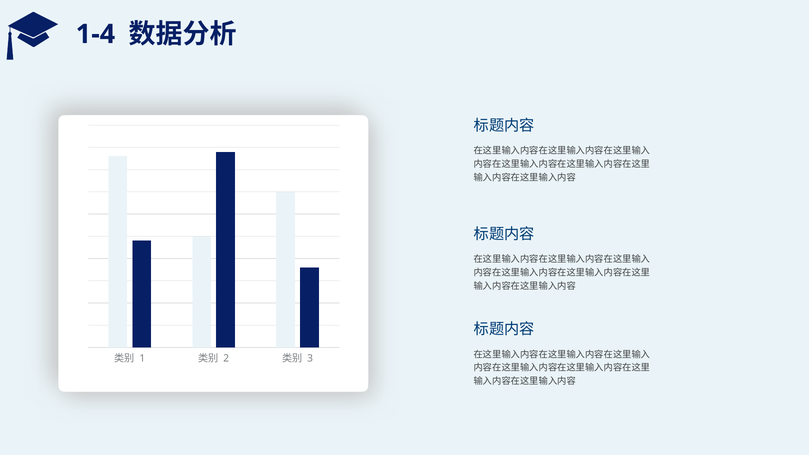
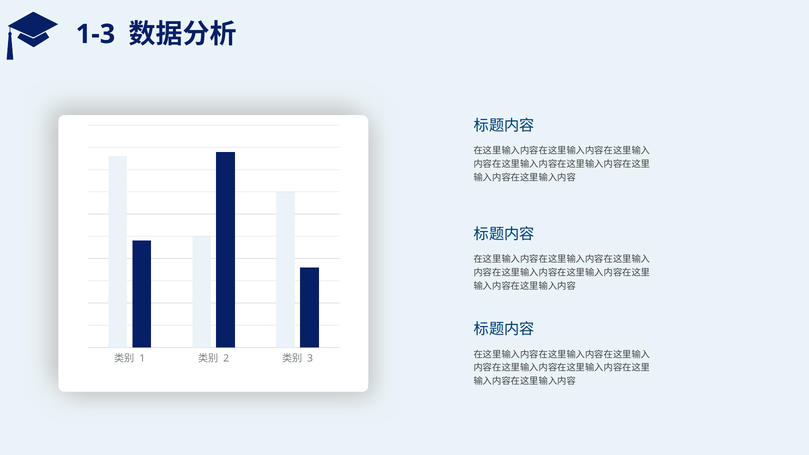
1-4: 1-4 -> 1-3
